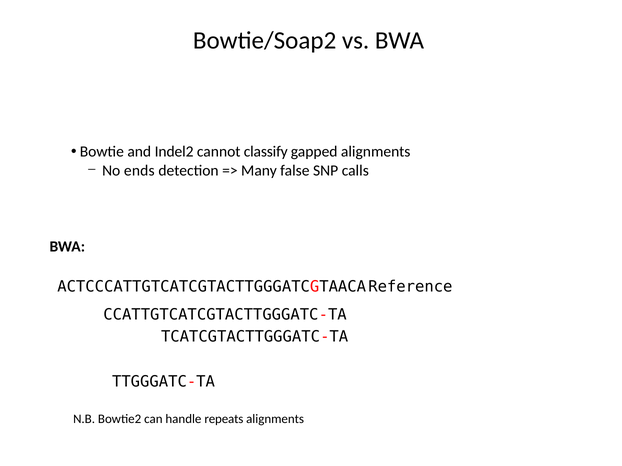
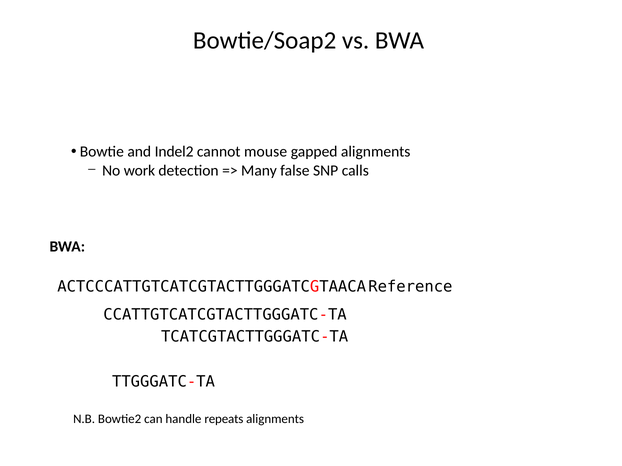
classify: classify -> mouse
ends: ends -> work
